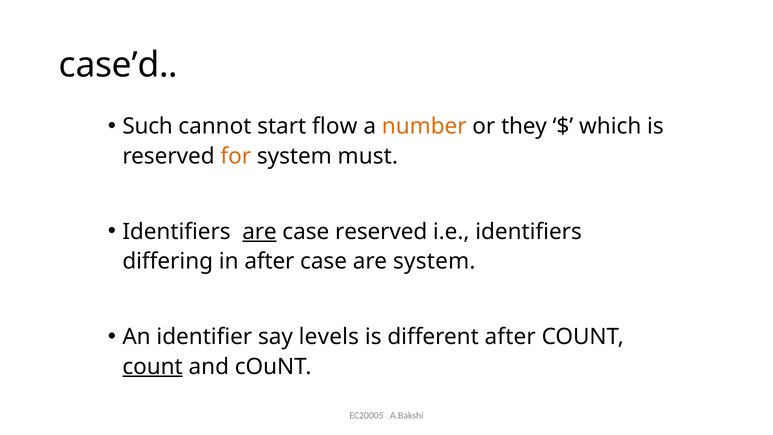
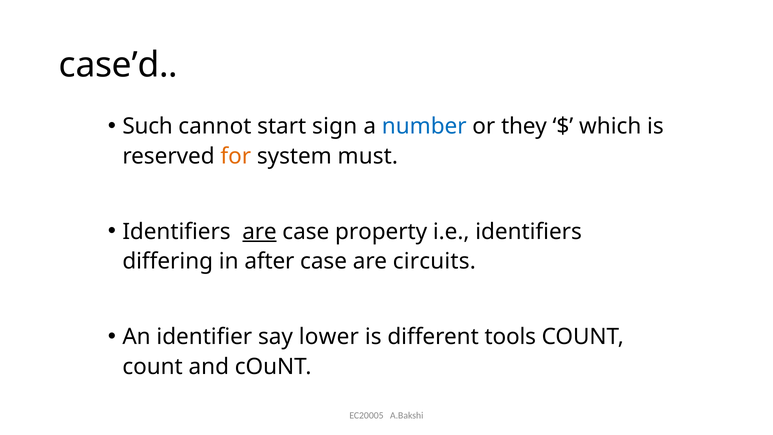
flow: flow -> sign
number colour: orange -> blue
case reserved: reserved -> property
are system: system -> circuits
levels: levels -> lower
different after: after -> tools
count at (153, 366) underline: present -> none
